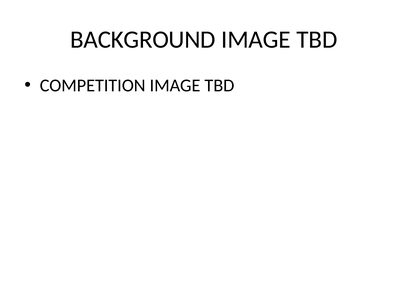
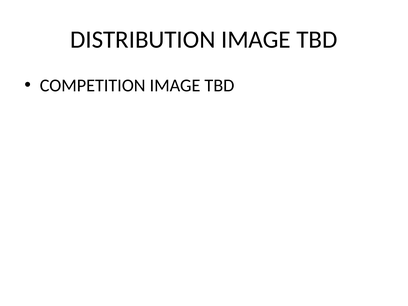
BACKGROUND: BACKGROUND -> DISTRIBUTION
